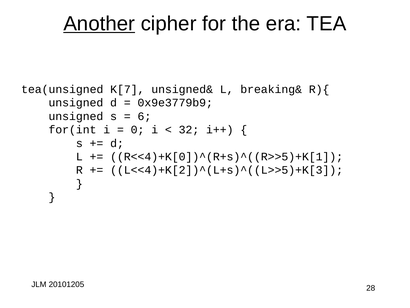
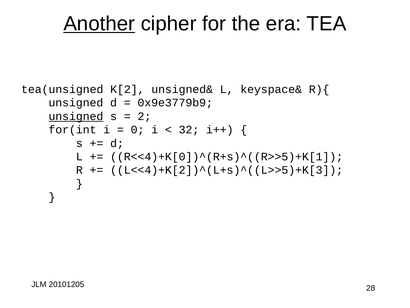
K[7: K[7 -> K[2
breaking&: breaking& -> keyspace&
unsigned at (76, 116) underline: none -> present
6: 6 -> 2
